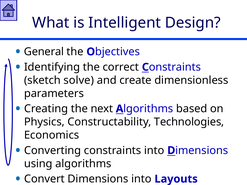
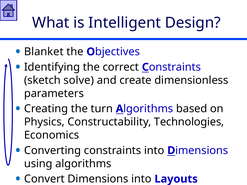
General: General -> Blanket
next: next -> turn
